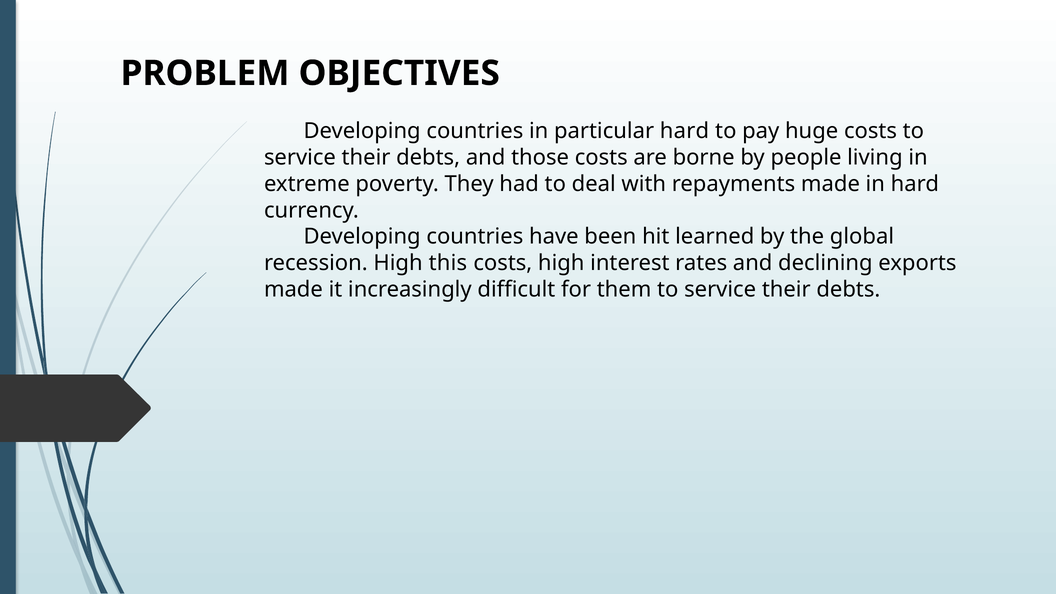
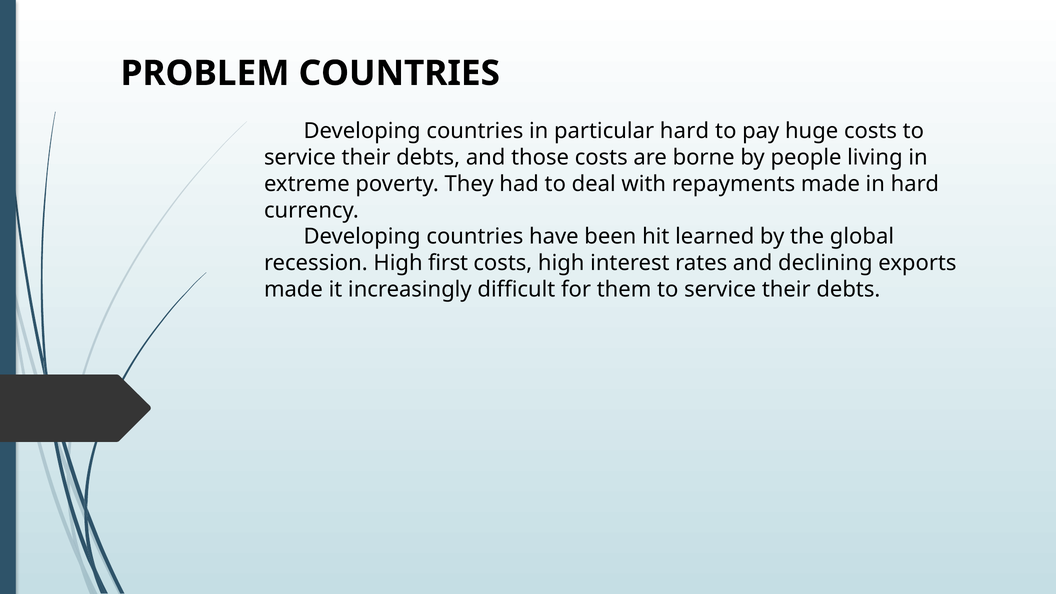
PROBLEM OBJECTIVES: OBJECTIVES -> COUNTRIES
this: this -> first
